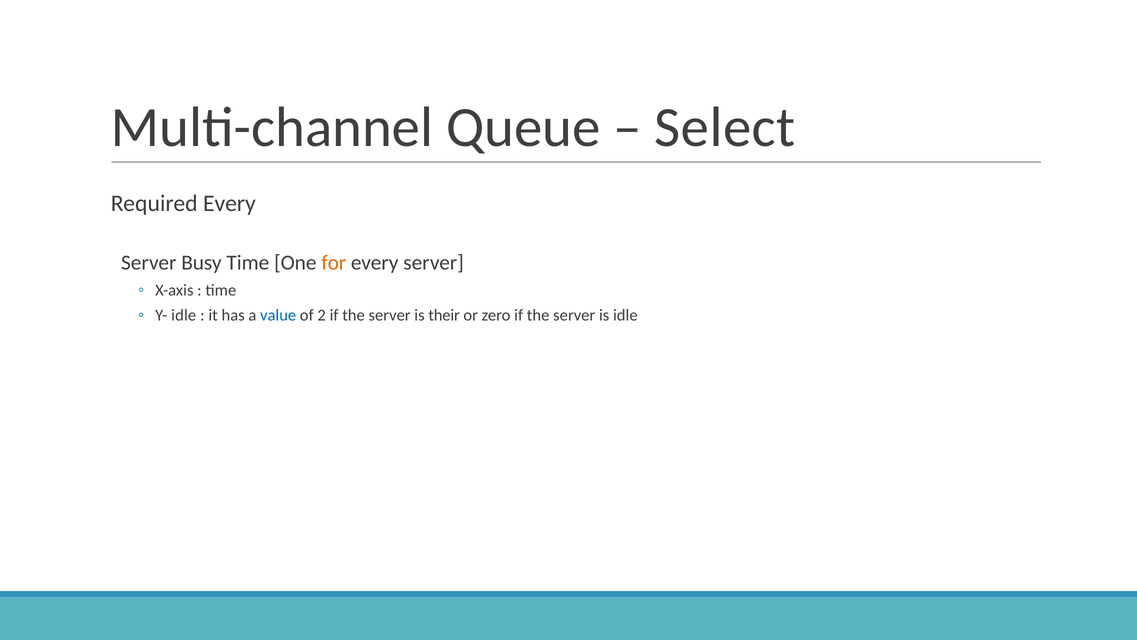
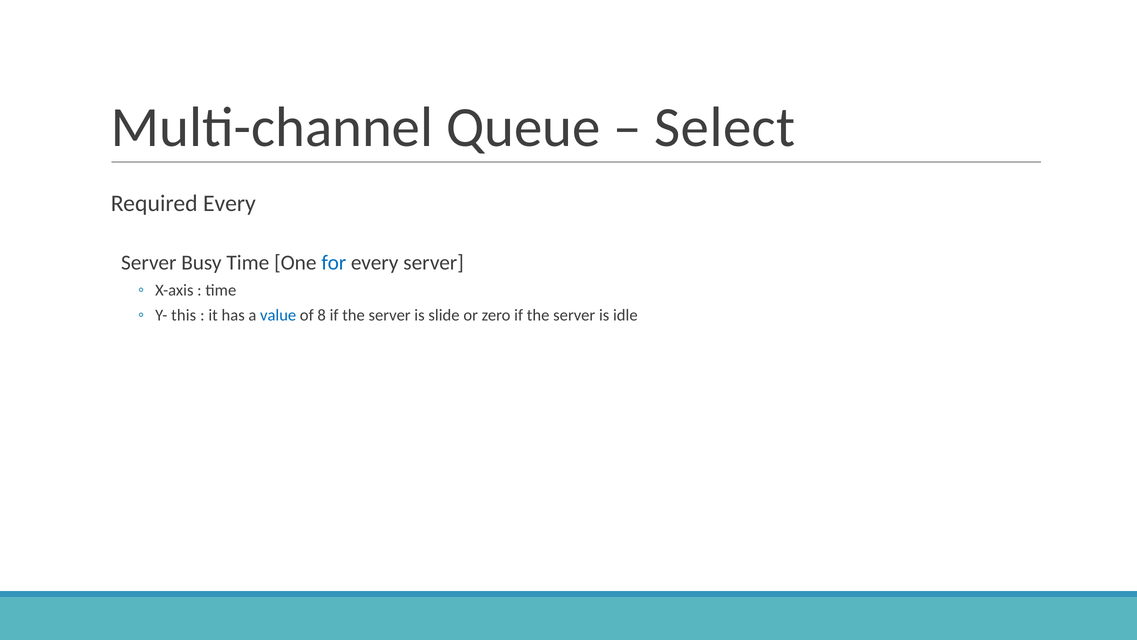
for colour: orange -> blue
Y- idle: idle -> this
2: 2 -> 8
their: their -> slide
